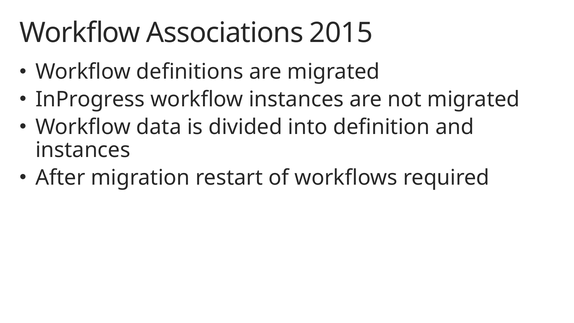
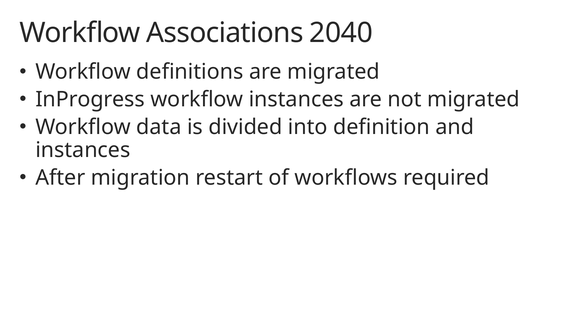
2015: 2015 -> 2040
